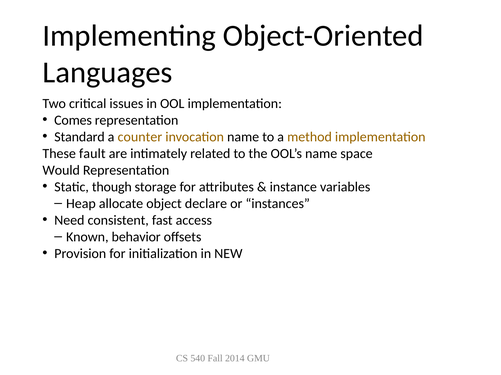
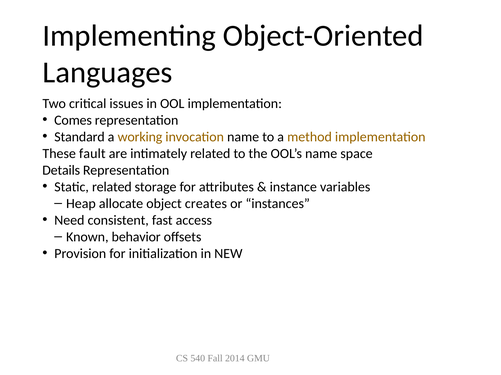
counter: counter -> working
Would: Would -> Details
Static though: though -> related
declare: declare -> creates
